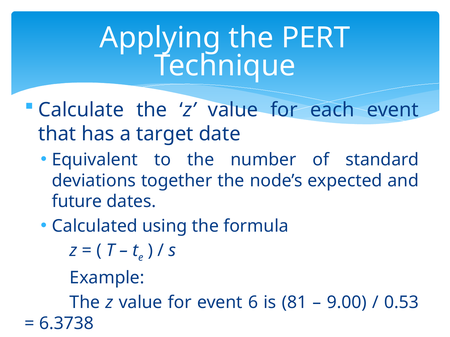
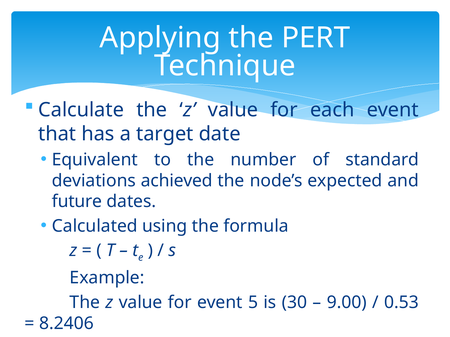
together: together -> achieved
6: 6 -> 5
81: 81 -> 30
6.3738: 6.3738 -> 8.2406
